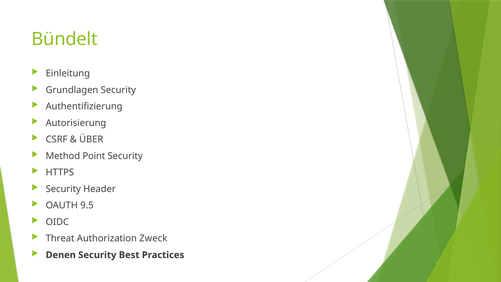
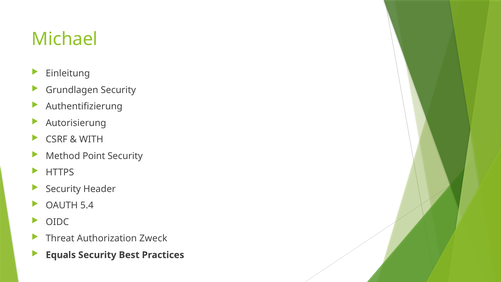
Bündelt: Bündelt -> Michael
ÜBER: ÜBER -> WITH
9.5: 9.5 -> 5.4
Denen: Denen -> Equals
